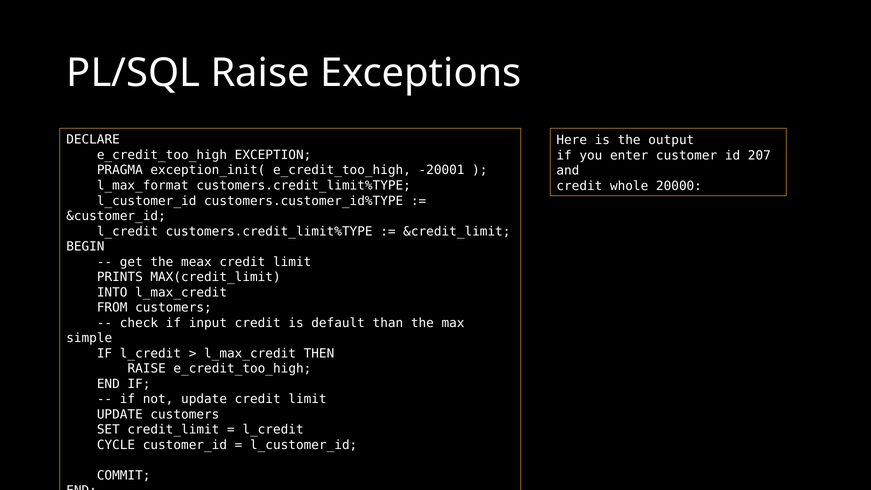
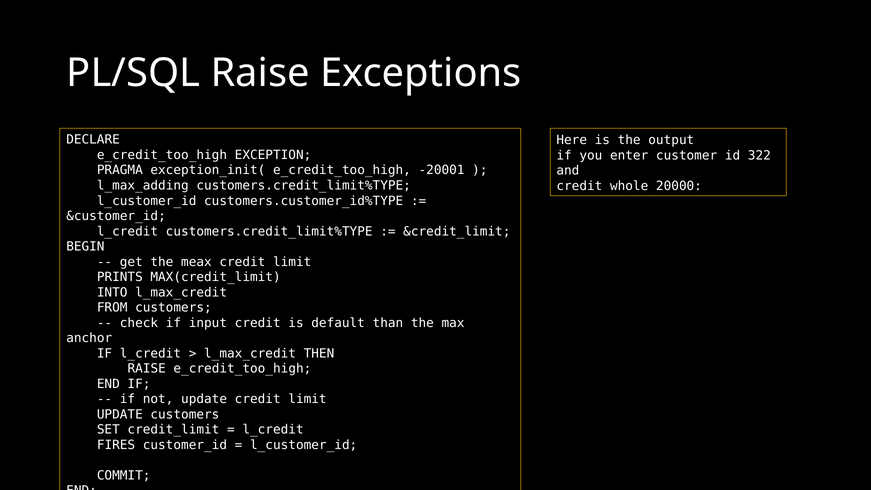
207: 207 -> 322
l_max_format: l_max_format -> l_max_adding
simple: simple -> anchor
CYCLE: CYCLE -> FIRES
